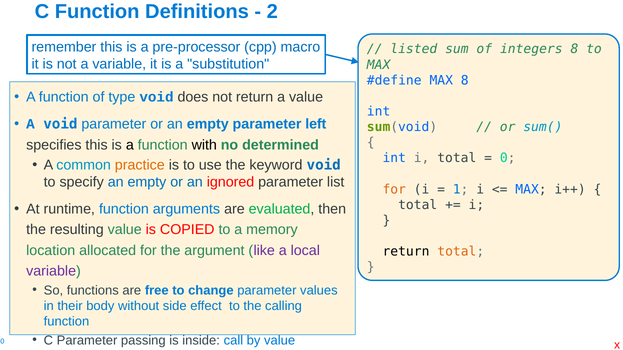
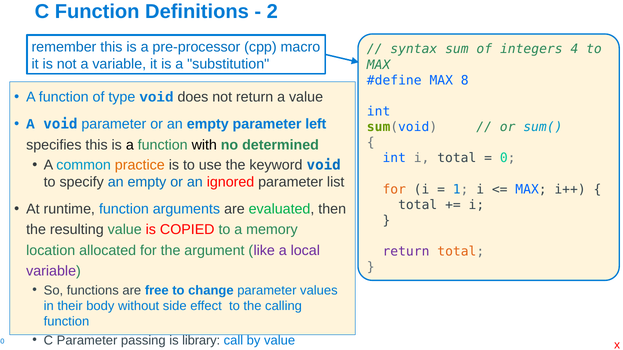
listed: listed -> syntax
integers 8: 8 -> 4
return at (406, 252) colour: black -> purple
inside: inside -> library
